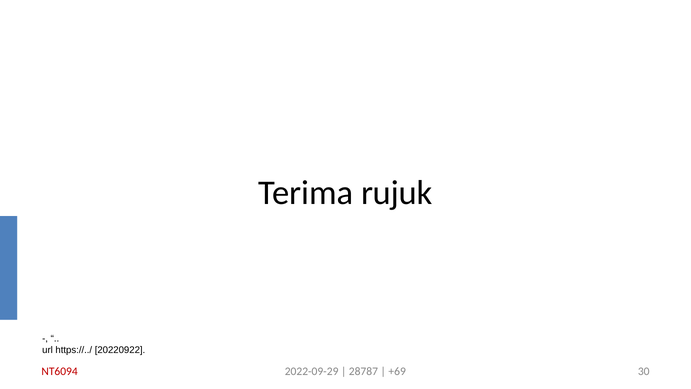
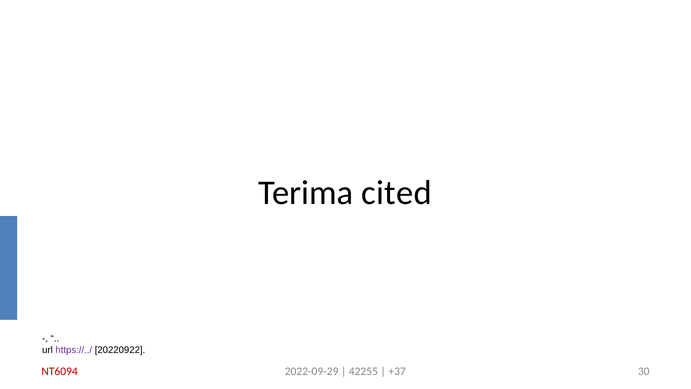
rujuk: rujuk -> cited
https://../ colour: black -> purple
28787: 28787 -> 42255
+69: +69 -> +37
